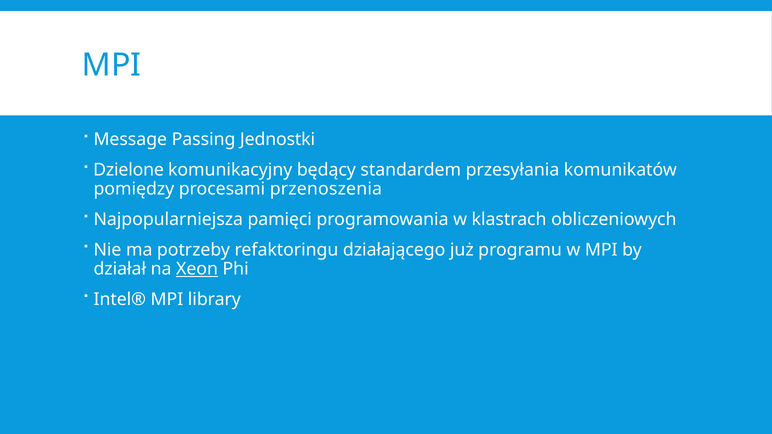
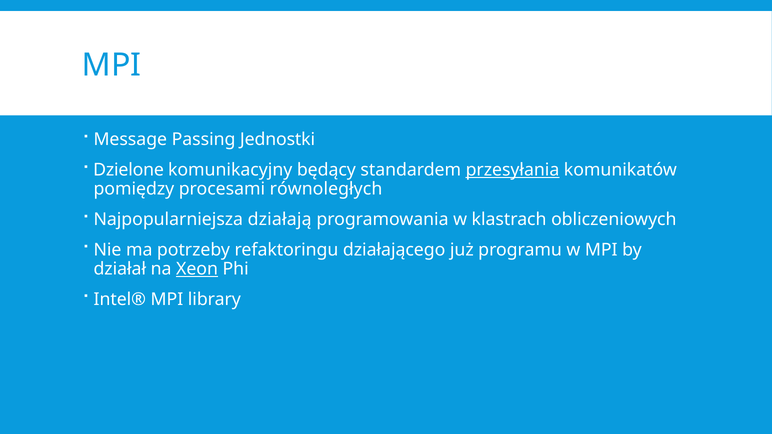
przesyłania underline: none -> present
przenoszenia: przenoszenia -> równoległych
pamięci: pamięci -> działają
